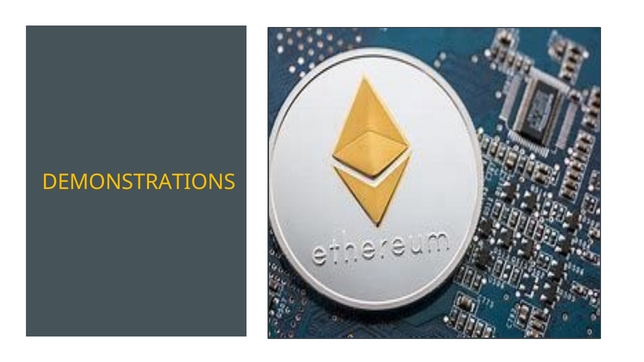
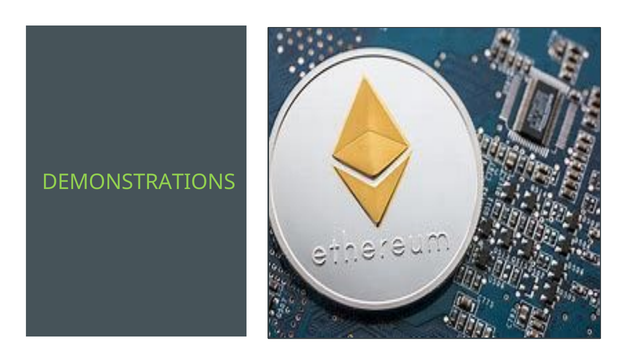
DEMONSTRATIONS colour: yellow -> light green
